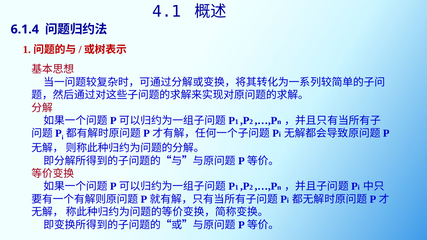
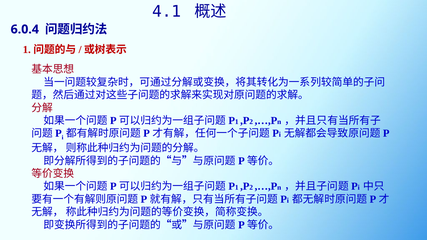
6.1.4: 6.1.4 -> 6.0.4
